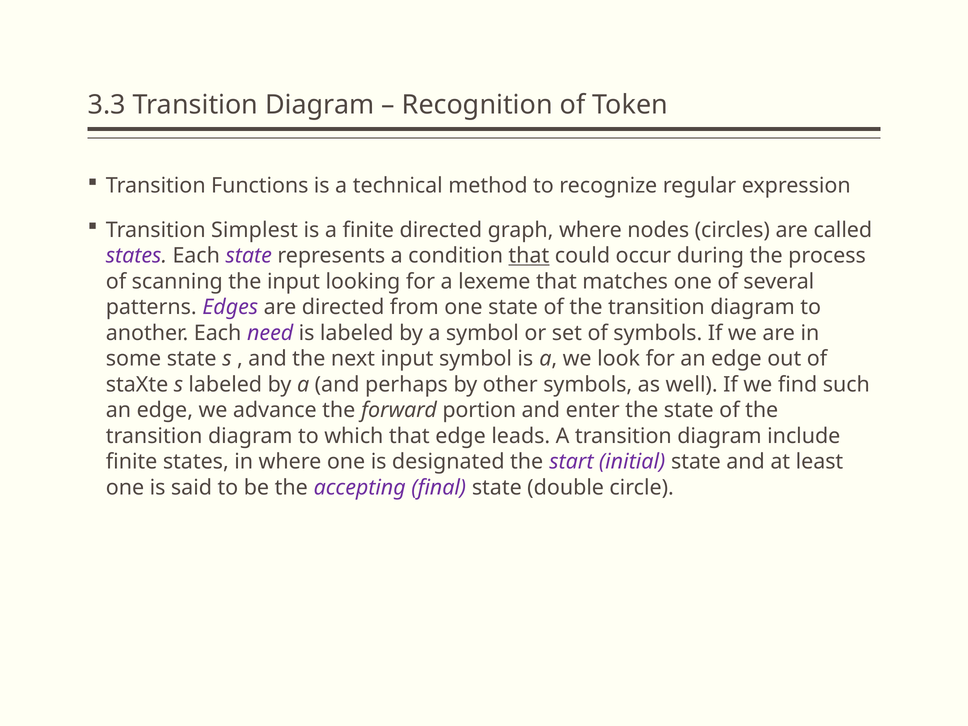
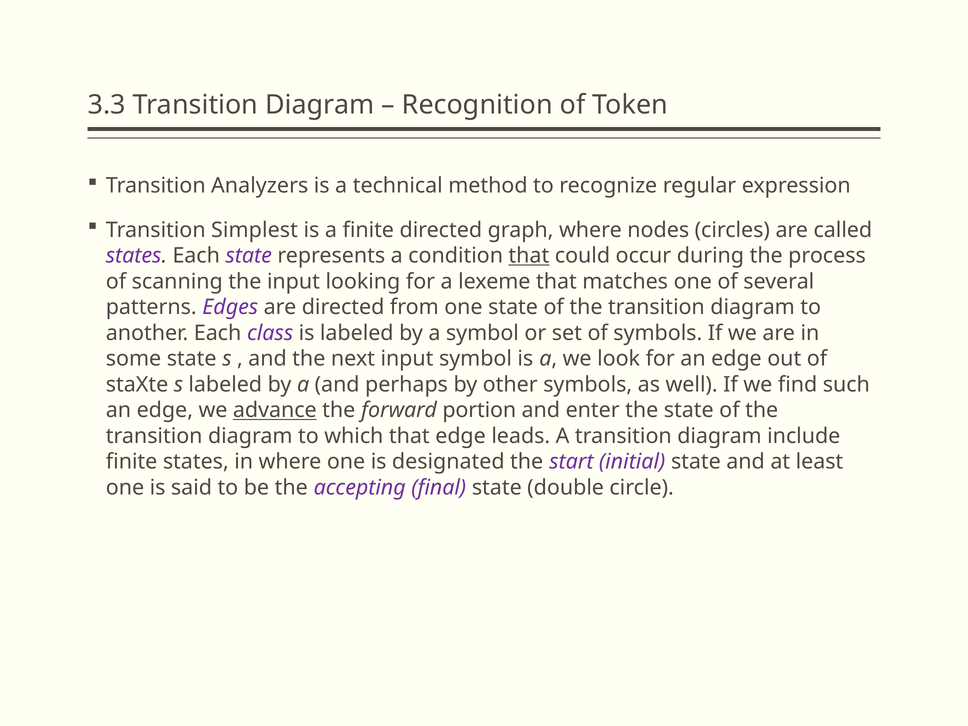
Functions: Functions -> Analyzers
need: need -> class
advance underline: none -> present
